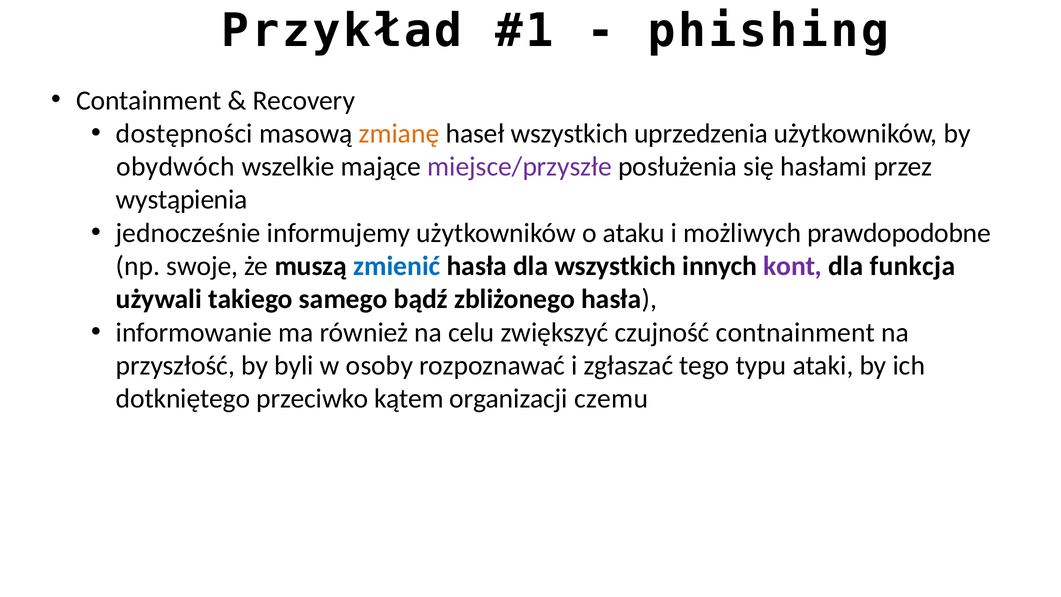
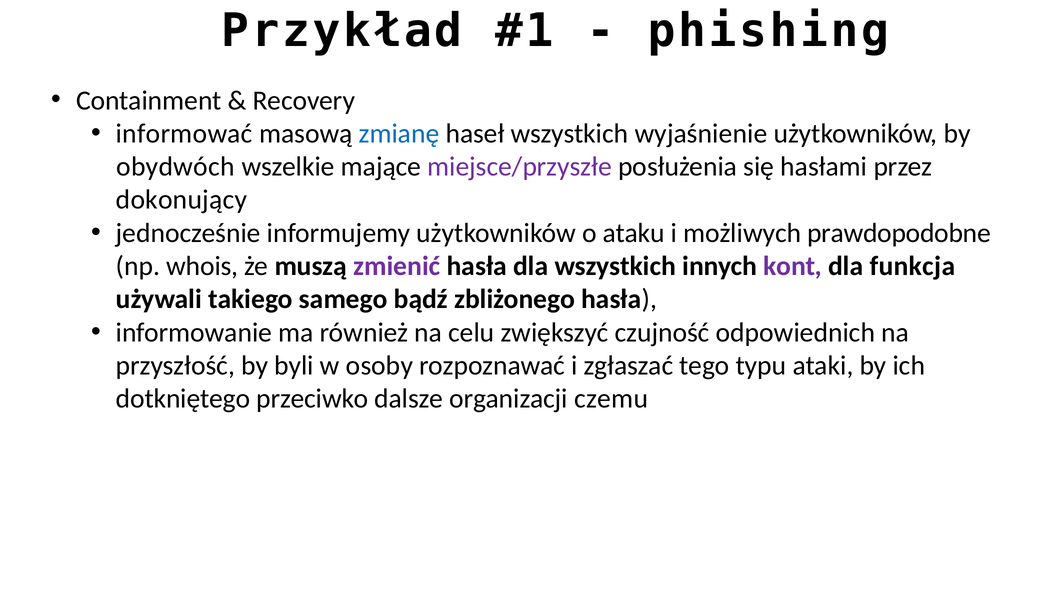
dostępności: dostępności -> informować
zmianę colour: orange -> blue
uprzedzenia: uprzedzenia -> wyjaśnienie
wystąpienia: wystąpienia -> dokonujący
swoje: swoje -> whois
zmienić colour: blue -> purple
contnainment: contnainment -> odpowiednich
kątem: kątem -> dalsze
